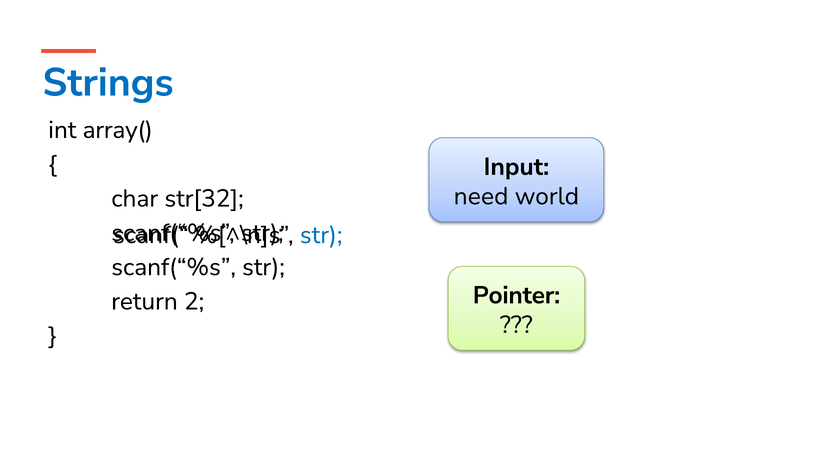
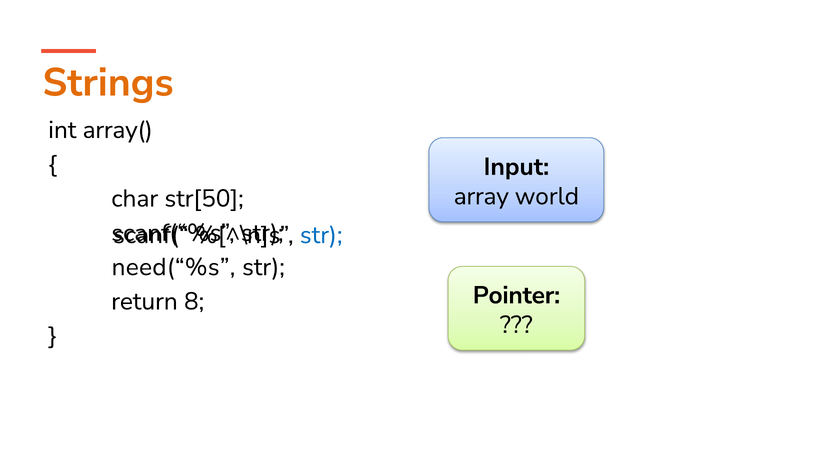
Strings colour: blue -> orange
need: need -> array
str[32: str[32 -> str[50
scanf(“%s at (174, 267): scanf(“%s -> need(“%s
2: 2 -> 8
